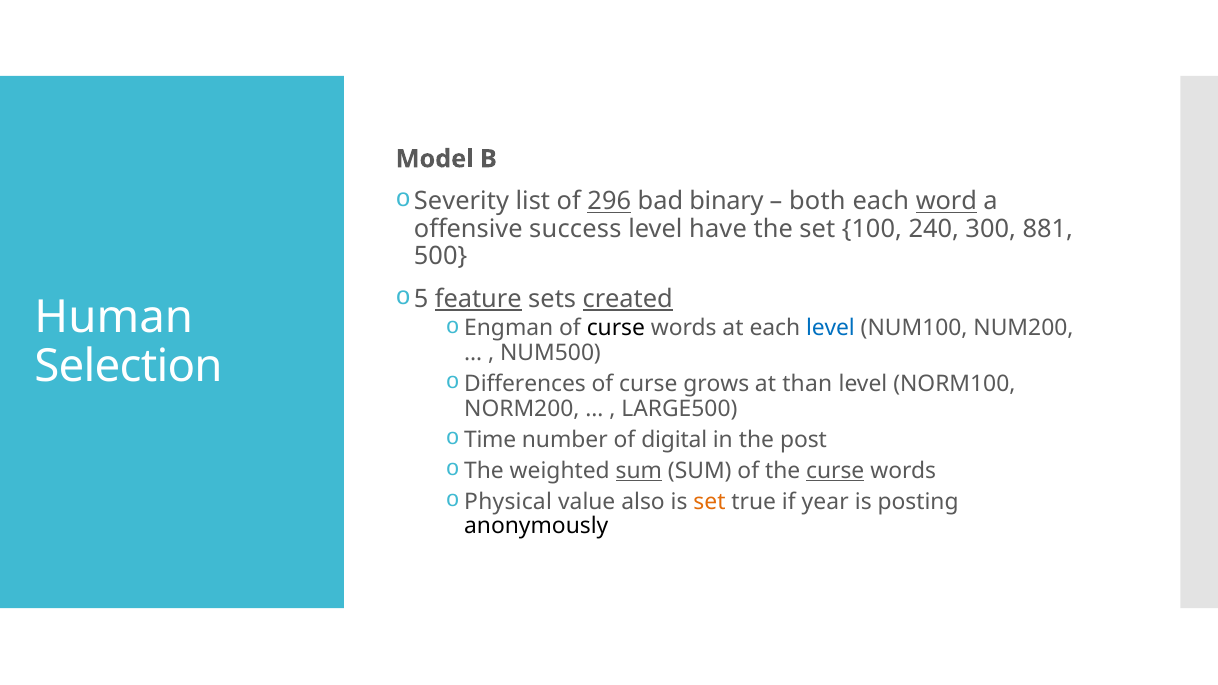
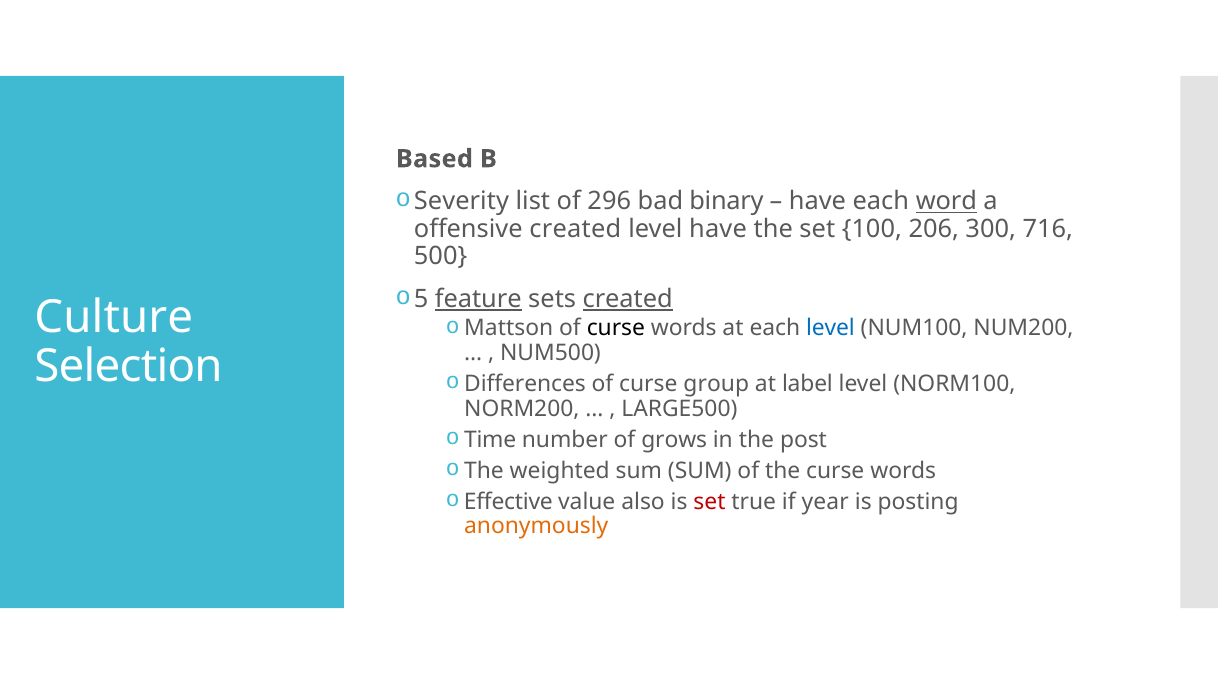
Model: Model -> Based
296 underline: present -> none
both at (817, 202): both -> have
offensive success: success -> created
240: 240 -> 206
881: 881 -> 716
Human: Human -> Culture
Engman: Engman -> Mattson
grows: grows -> group
than: than -> label
digital: digital -> grows
sum at (639, 471) underline: present -> none
curse at (835, 471) underline: present -> none
Physical: Physical -> Effective
set at (709, 502) colour: orange -> red
anonymously colour: black -> orange
